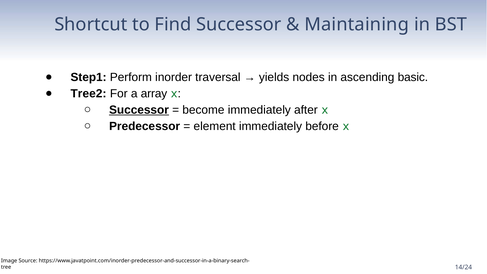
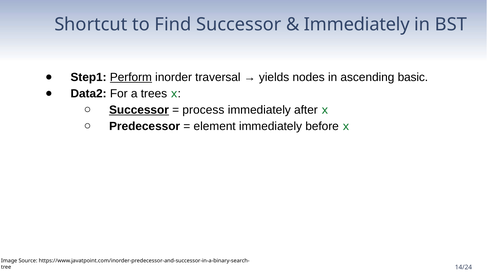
Maintaining at (357, 24): Maintaining -> Immediately
Perform underline: none -> present
Tree2: Tree2 -> Data2
array: array -> trees
become: become -> process
